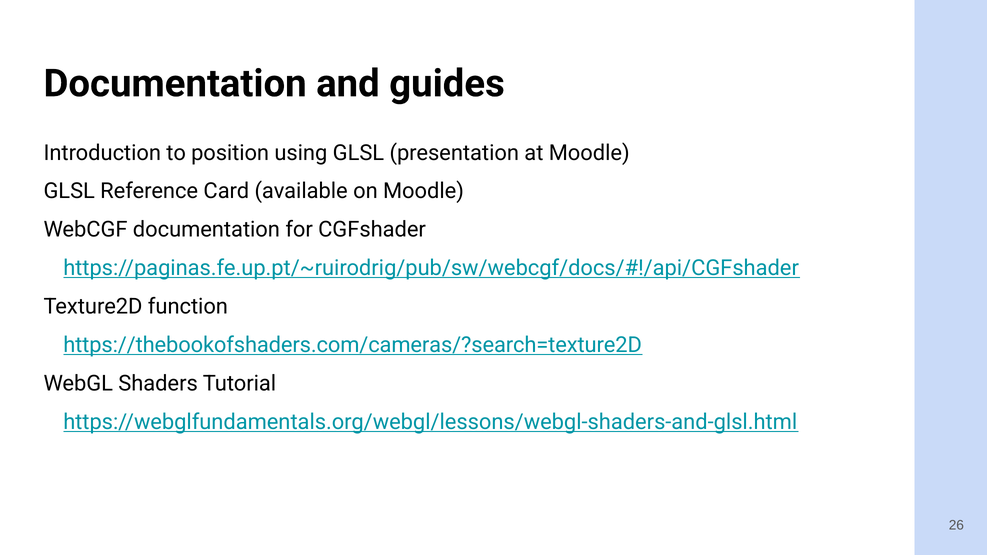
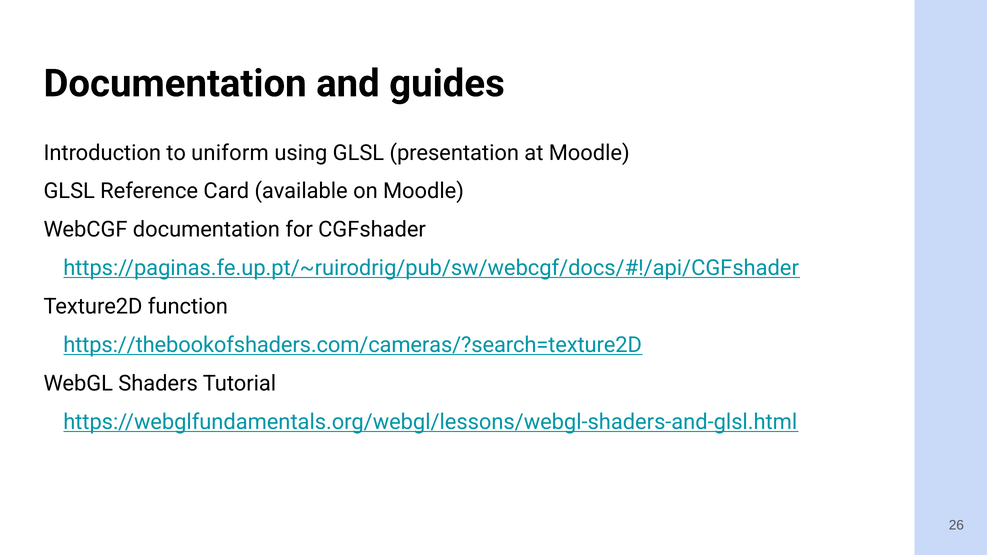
position: position -> uniform
